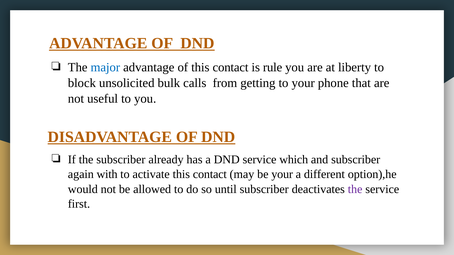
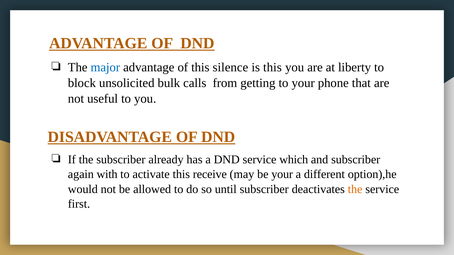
of this contact: contact -> silence
is rule: rule -> this
activate this contact: contact -> receive
the at (355, 189) colour: purple -> orange
